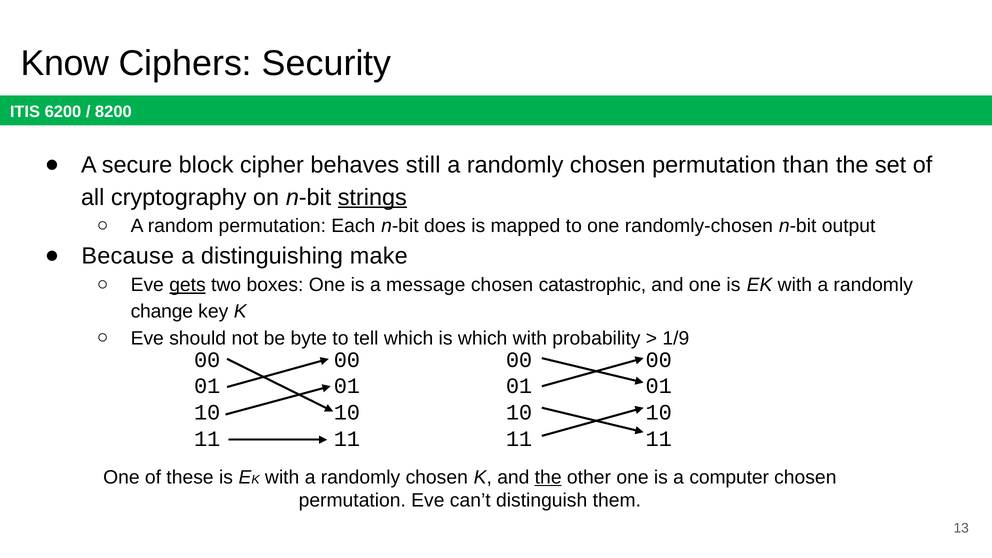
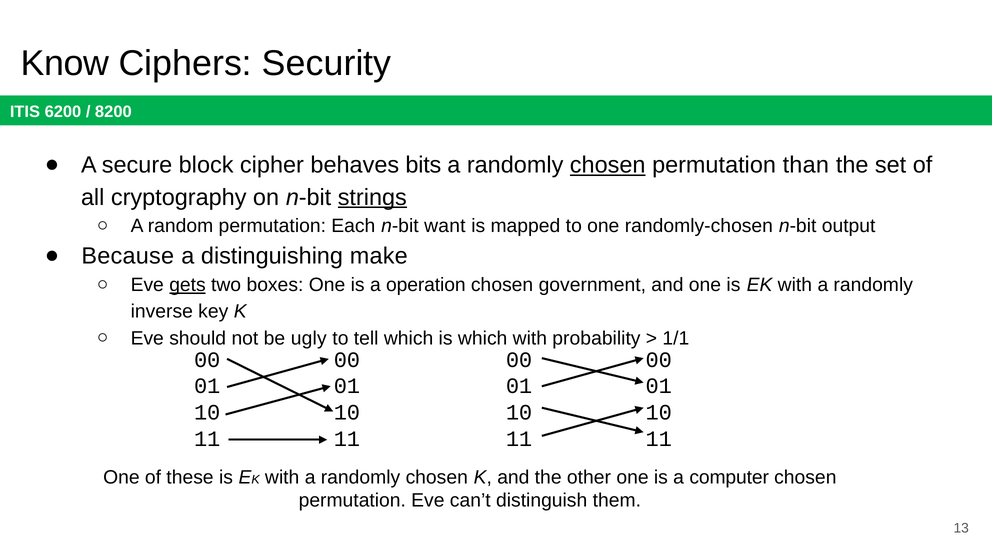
still: still -> bits
chosen at (608, 165) underline: none -> present
does: does -> want
message: message -> operation
catastrophic: catastrophic -> government
change: change -> inverse
byte: byte -> ugly
1/9: 1/9 -> 1/1
the at (548, 477) underline: present -> none
